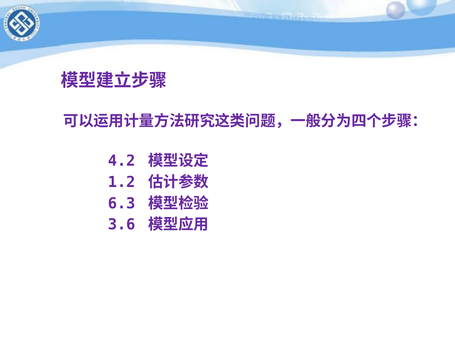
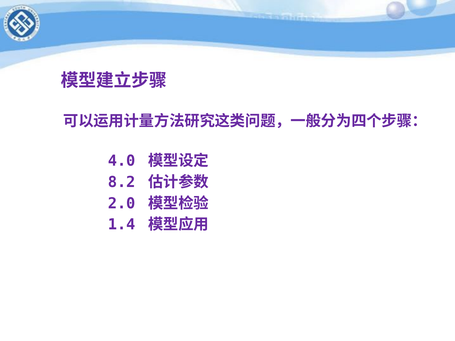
4.2: 4.2 -> 4.0
1.2: 1.2 -> 8.2
6.3: 6.3 -> 2.0
3.6: 3.6 -> 1.4
